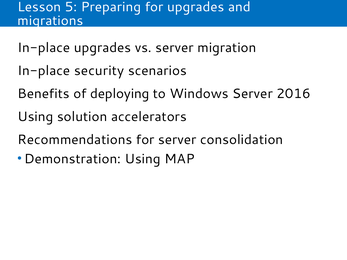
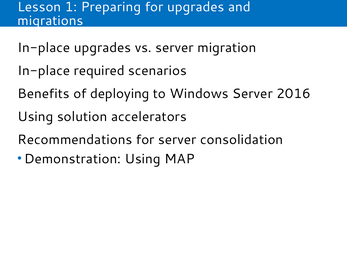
5: 5 -> 1
security: security -> required
